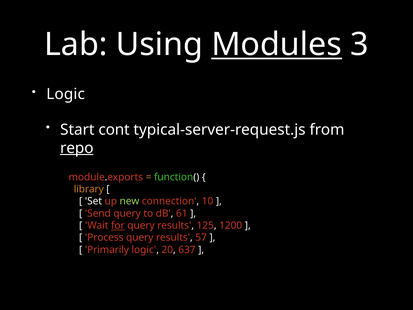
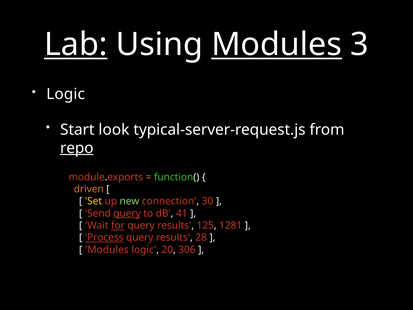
Lab underline: none -> present
cont: cont -> look
library: library -> driven
Set colour: white -> yellow
10: 10 -> 30
query at (127, 213) underline: none -> present
61: 61 -> 41
1200: 1200 -> 1281
Process underline: none -> present
57: 57 -> 28
Primarily at (107, 250): Primarily -> Modules
637: 637 -> 306
